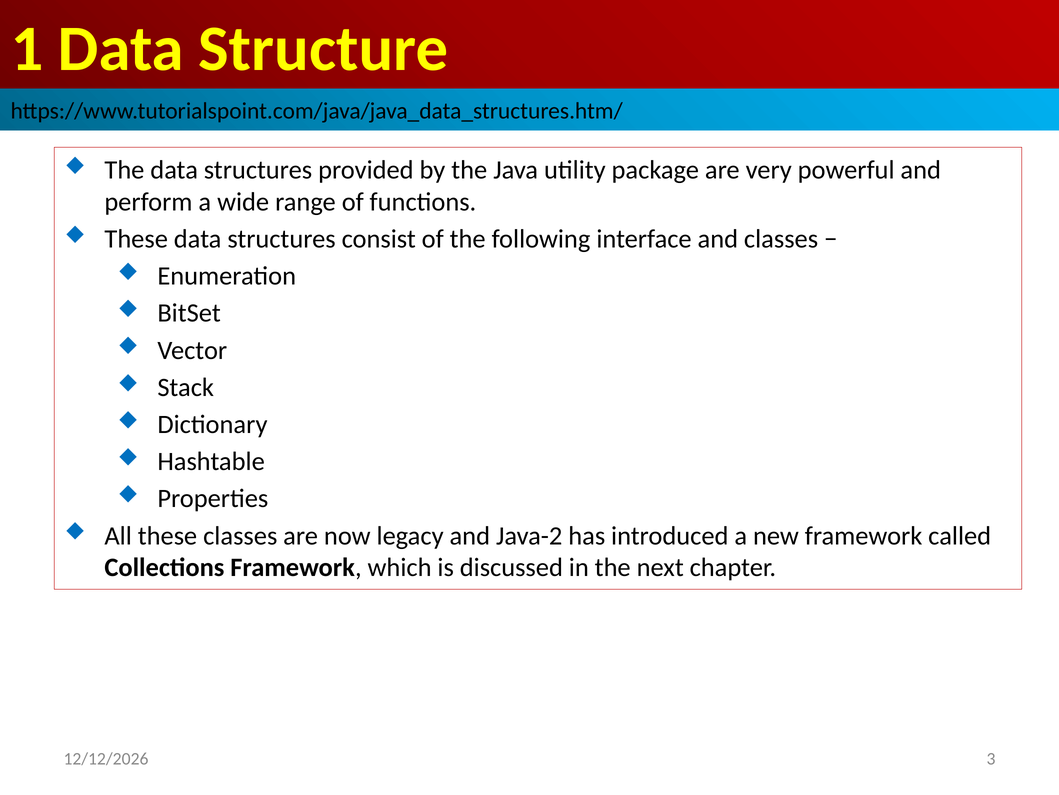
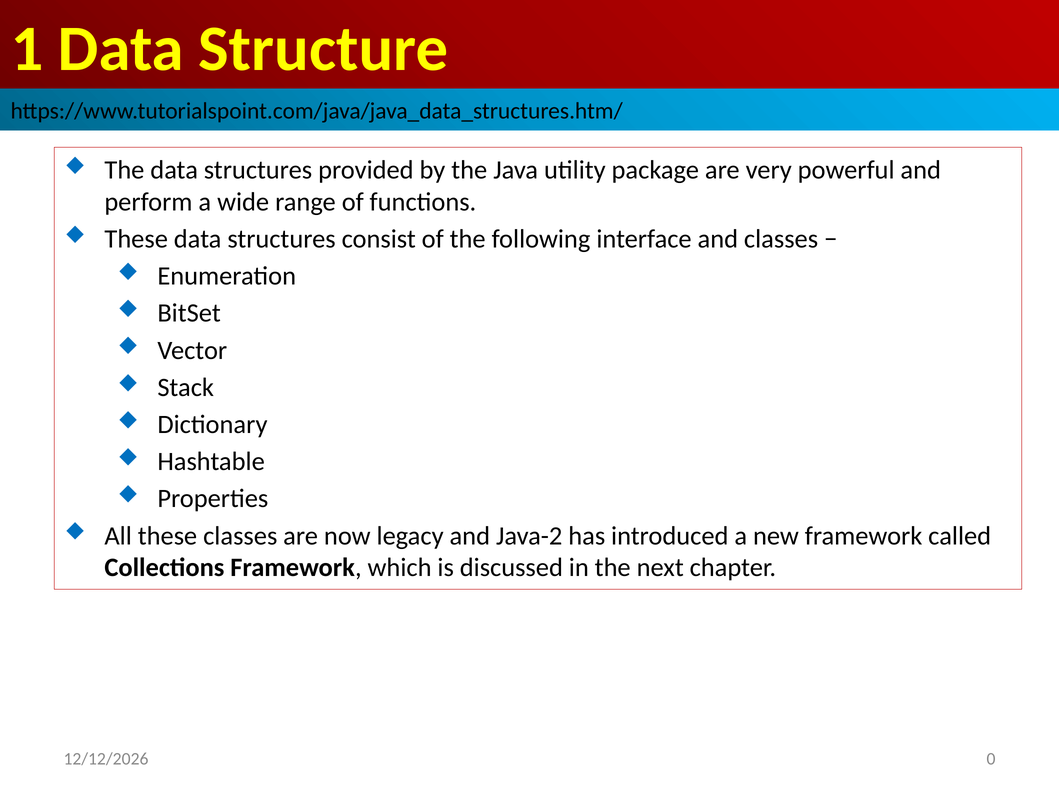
3: 3 -> 0
